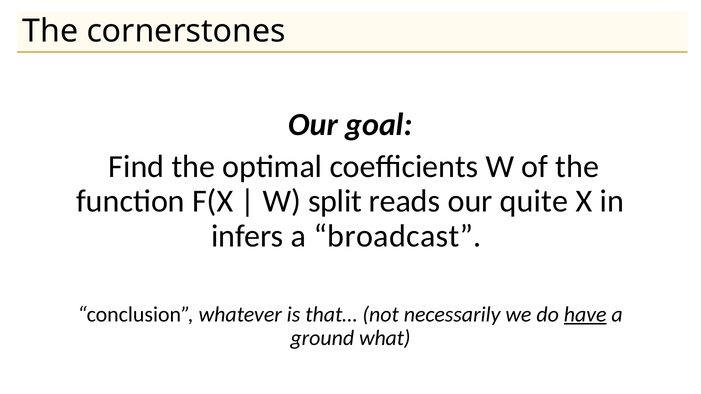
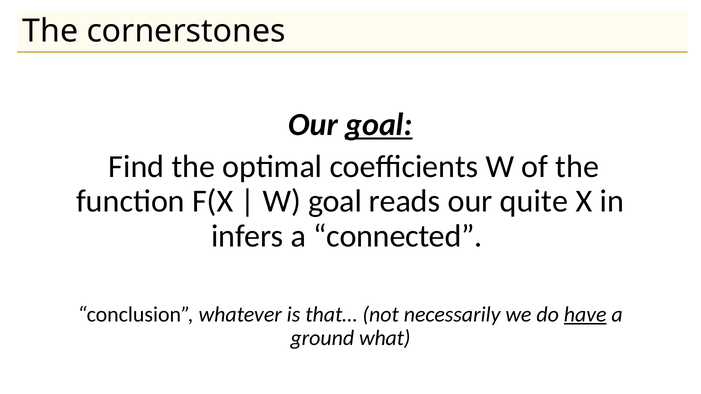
goal at (379, 125) underline: none -> present
W split: split -> goal
broadcast: broadcast -> connected
